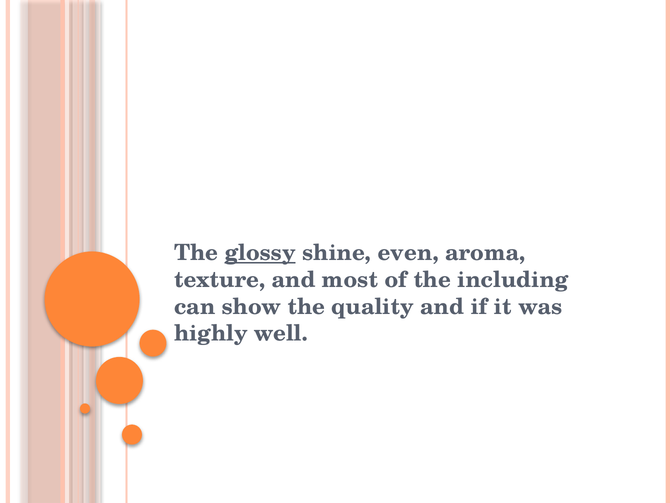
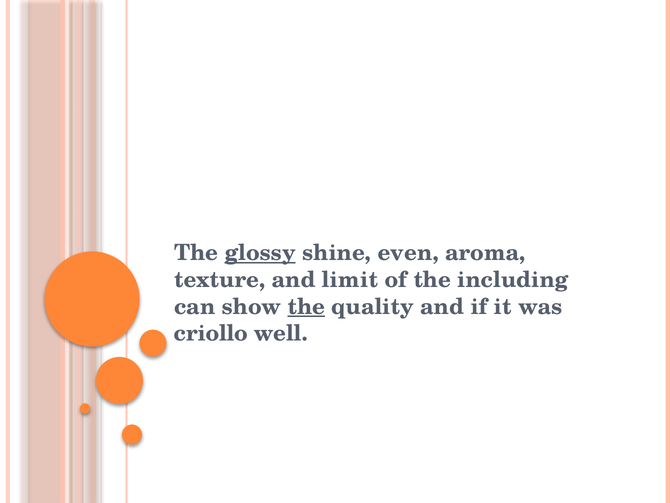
most: most -> limit
the at (306, 306) underline: none -> present
highly: highly -> criollo
